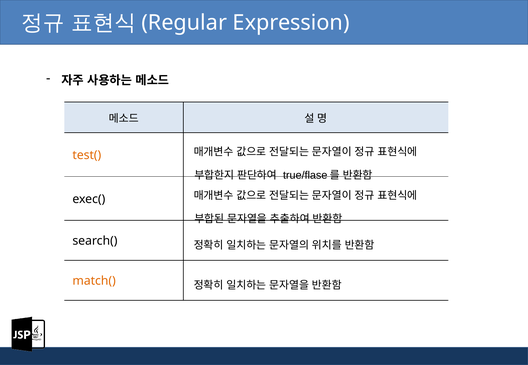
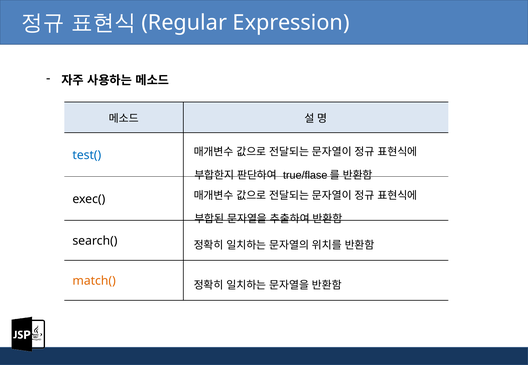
test( colour: orange -> blue
